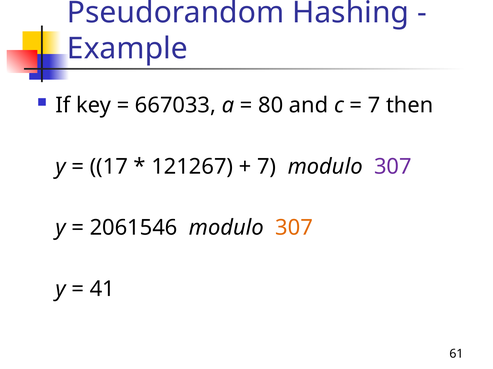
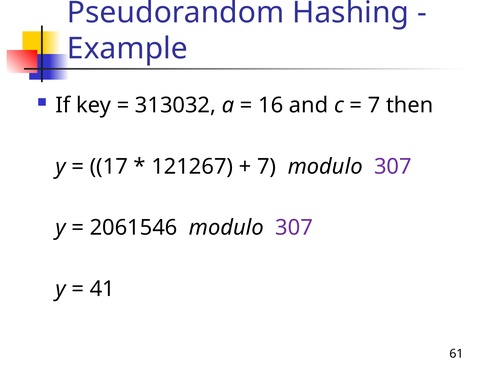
667033: 667033 -> 313032
80: 80 -> 16
307 at (294, 228) colour: orange -> purple
